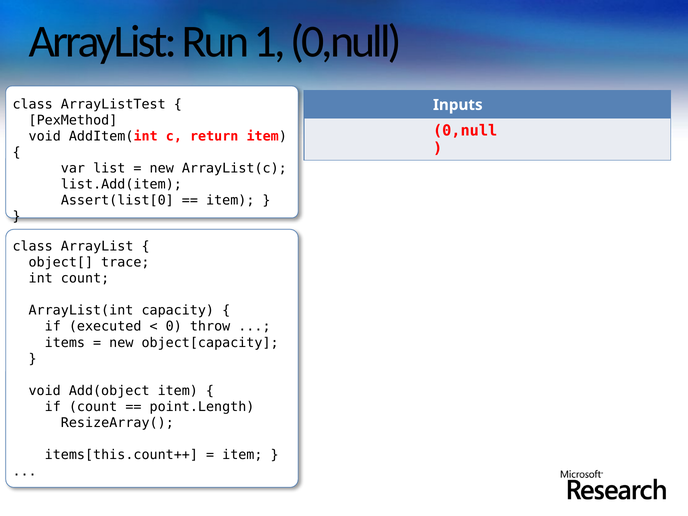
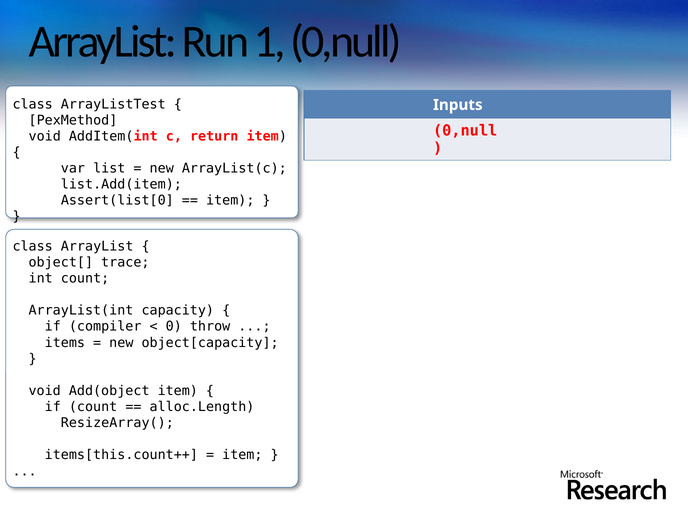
executed: executed -> compiler
point.Length: point.Length -> alloc.Length
